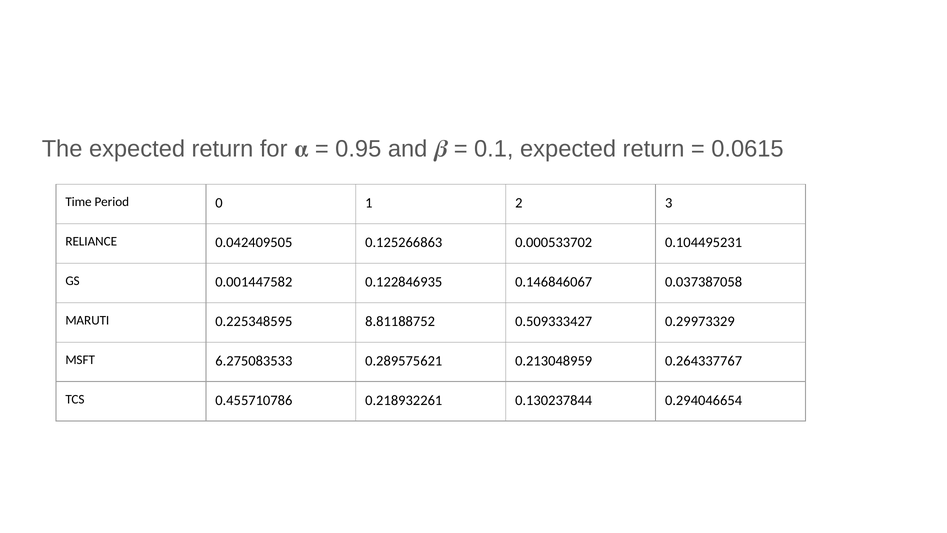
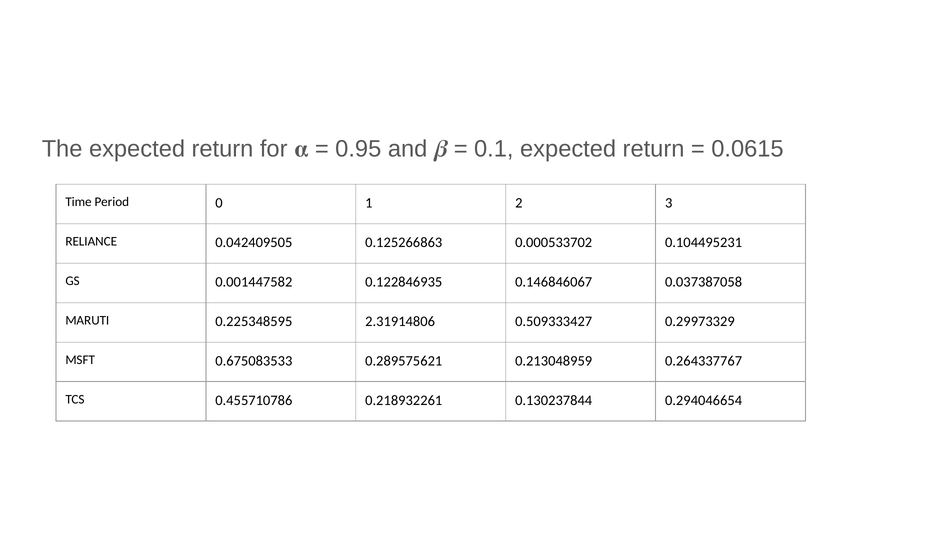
8.81188752: 8.81188752 -> 2.31914806
6.275083533: 6.275083533 -> 0.675083533
